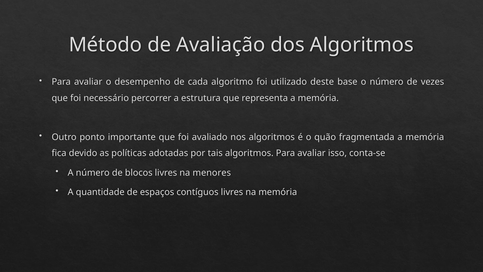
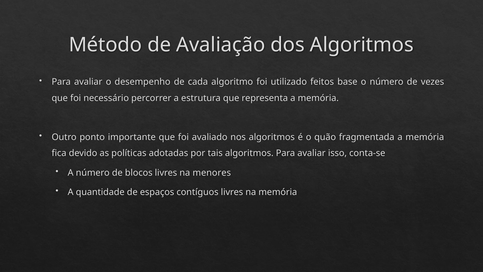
deste: deste -> feitos
